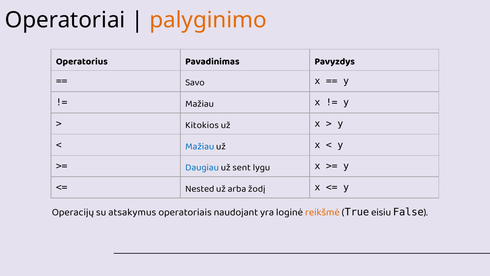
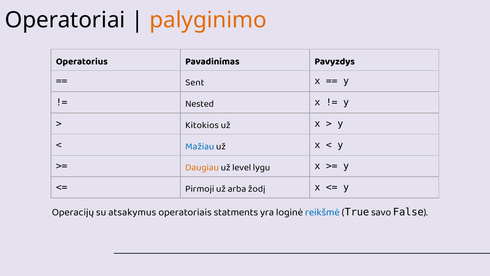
Savo: Savo -> Sent
Mažiau at (200, 104): Mažiau -> Nested
Daugiau colour: blue -> orange
sent: sent -> level
Nested: Nested -> Pirmoji
naudojant: naudojant -> statments
reikšmė colour: orange -> blue
eisiu: eisiu -> savo
